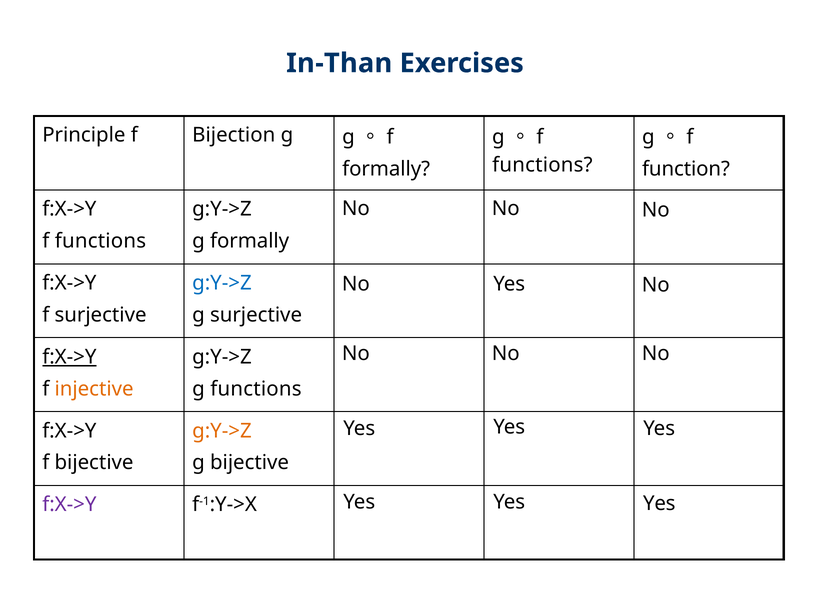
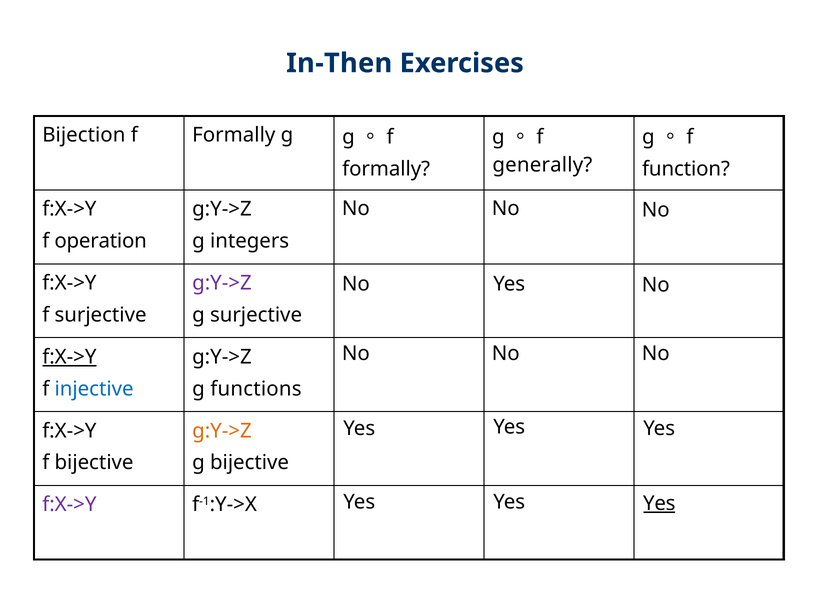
In-Than: In-Than -> In-Then
Principle: Principle -> Bijection
Bijection at (234, 135): Bijection -> Formally
functions at (542, 165): functions -> generally
functions at (100, 241): functions -> operation
g formally: formally -> integers
g:Y->Z at (222, 283) colour: blue -> purple
injective colour: orange -> blue
Yes at (659, 503) underline: none -> present
